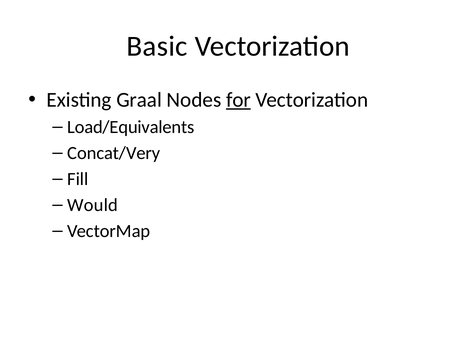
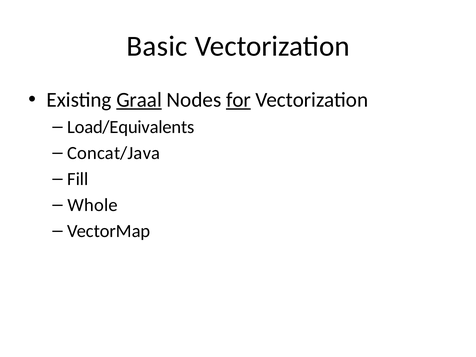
Graal underline: none -> present
Concat/Very: Concat/Very -> Concat/Java
Would: Would -> Whole
